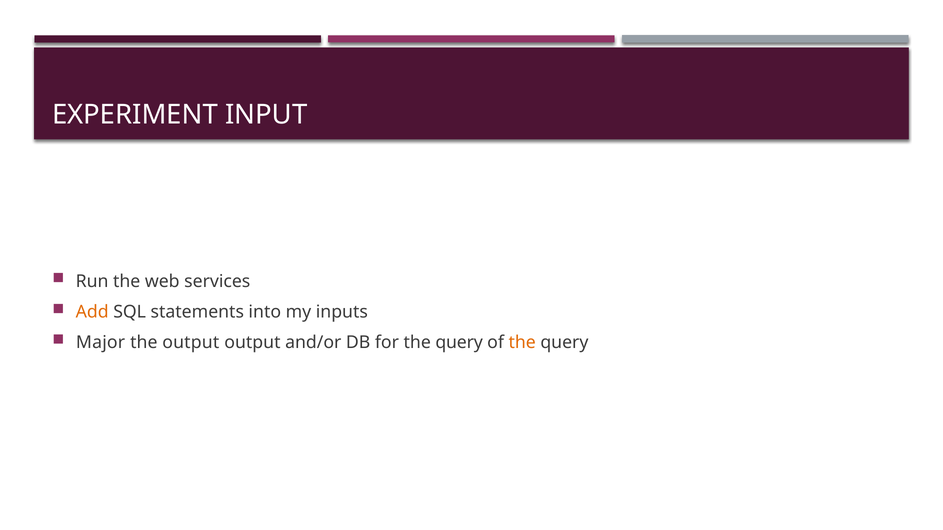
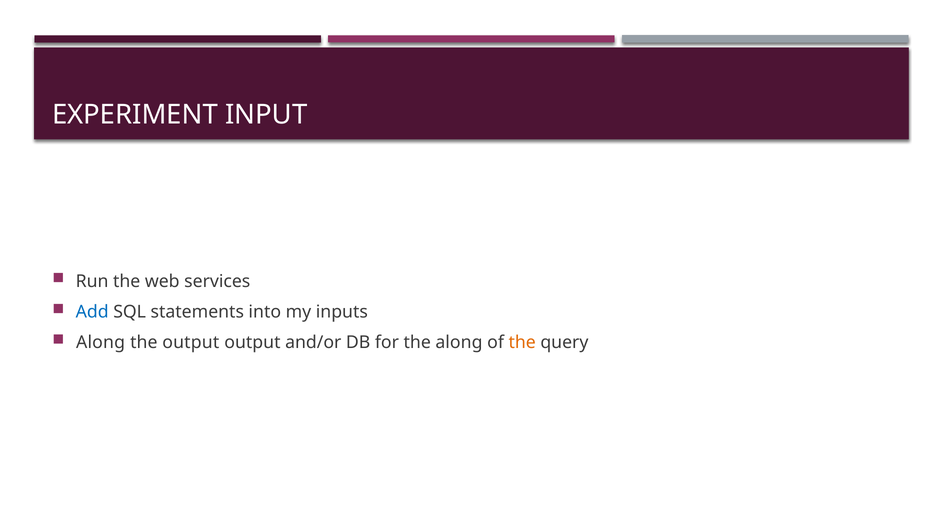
Add colour: orange -> blue
Major at (101, 343): Major -> Along
for the query: query -> along
